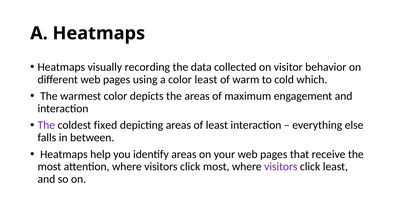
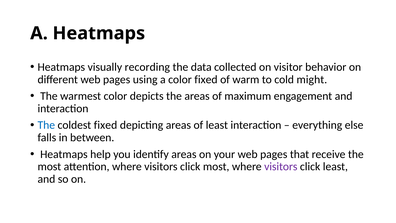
color least: least -> fixed
which: which -> might
The at (46, 125) colour: purple -> blue
